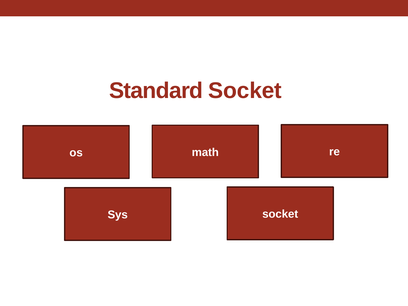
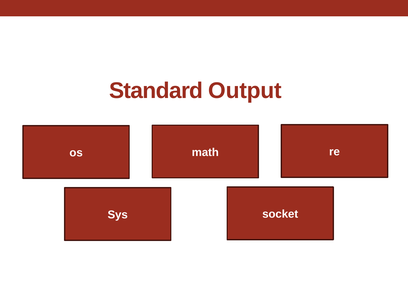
Standard Socket: Socket -> Output
